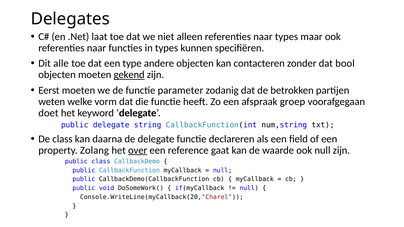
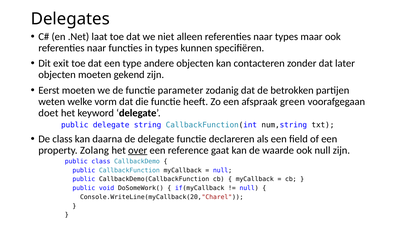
alle: alle -> exit
bool: bool -> later
gekend underline: present -> none
groep: groep -> green
